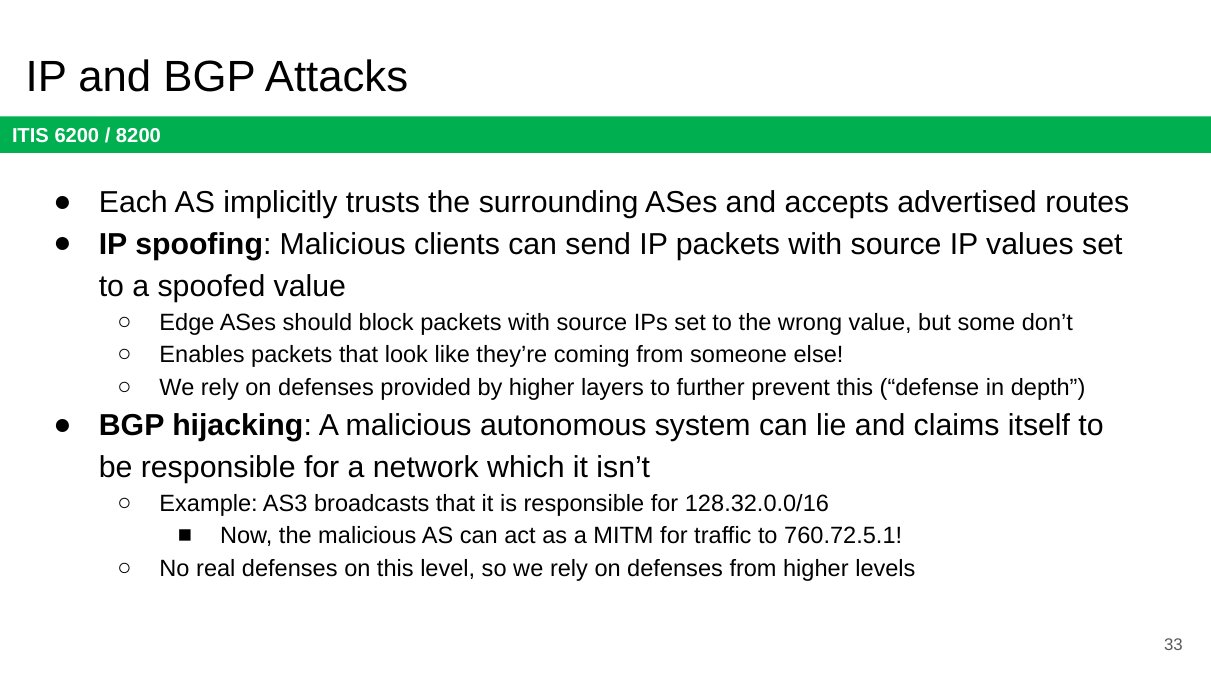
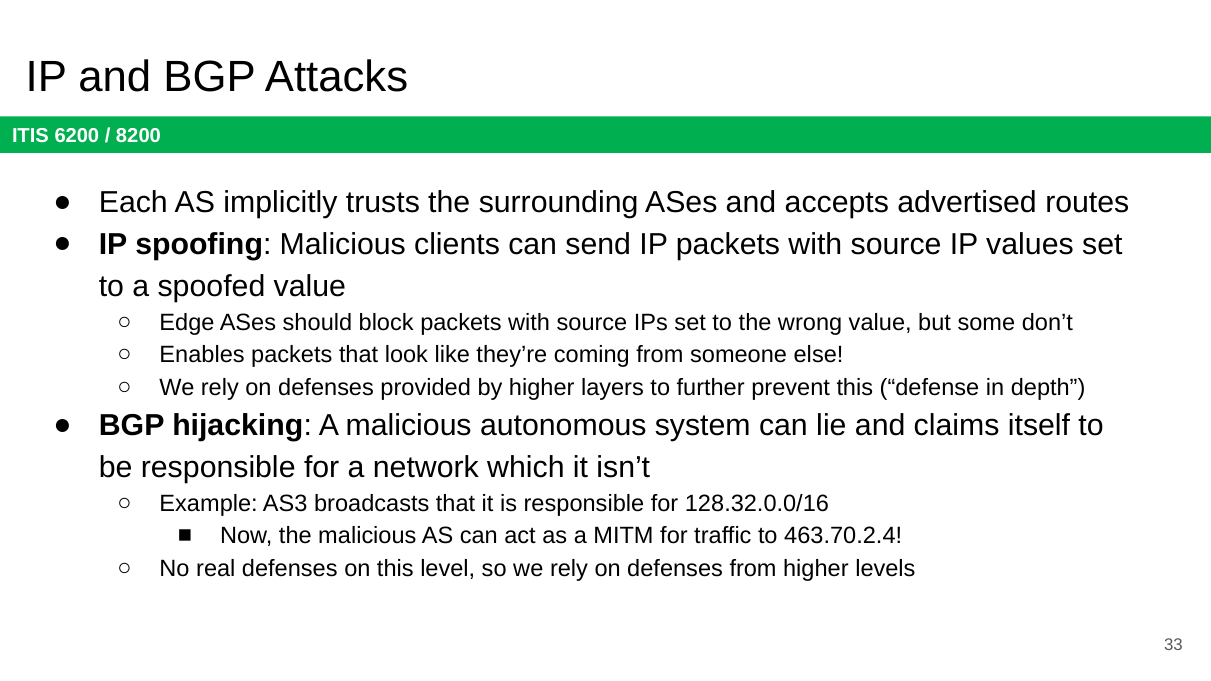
760.72.5.1: 760.72.5.1 -> 463.70.2.4
